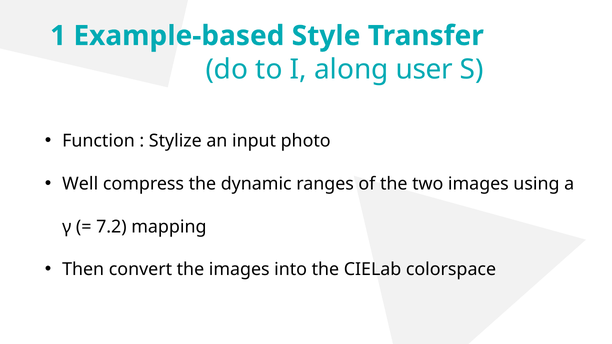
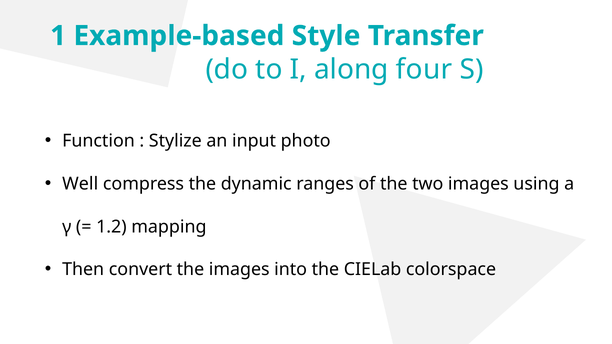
user: user -> four
7.2: 7.2 -> 1.2
